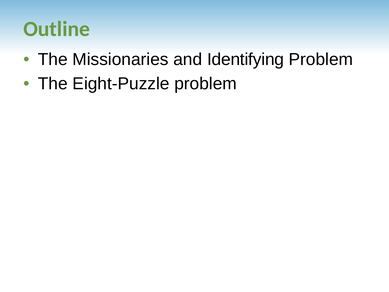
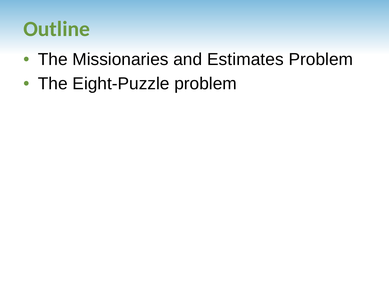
Identifying: Identifying -> Estimates
